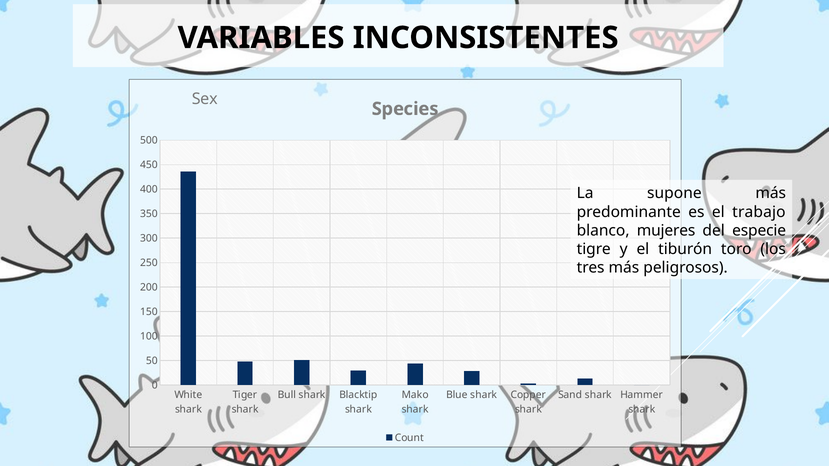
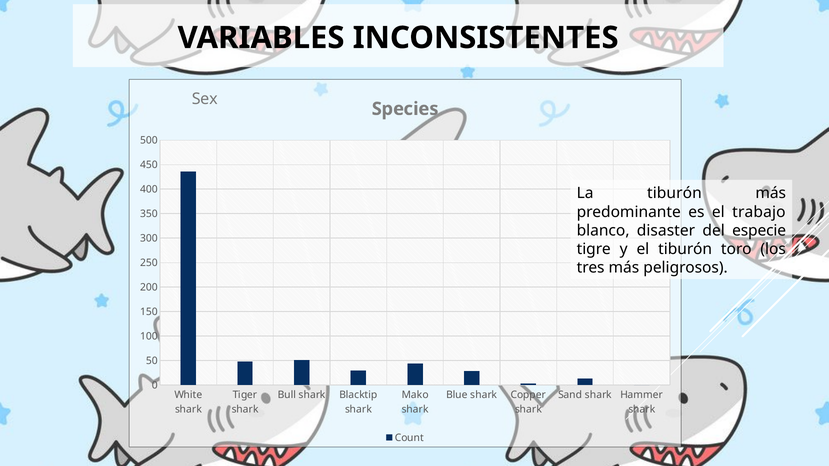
La supone: supone -> tiburón
mujeres: mujeres -> disaster
